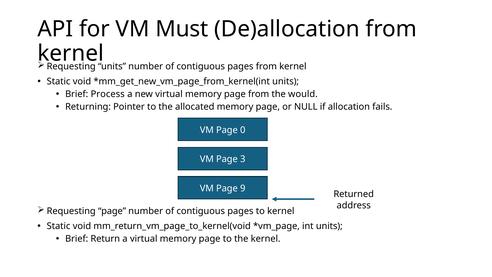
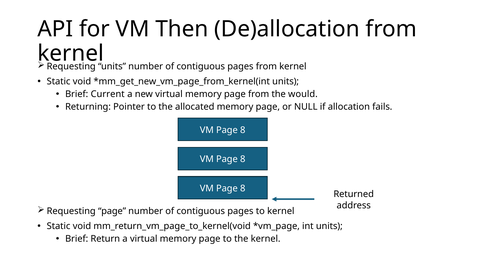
Must: Must -> Then
Process: Process -> Current
0 at (243, 130): 0 -> 8
3 at (243, 159): 3 -> 8
9 at (243, 188): 9 -> 8
